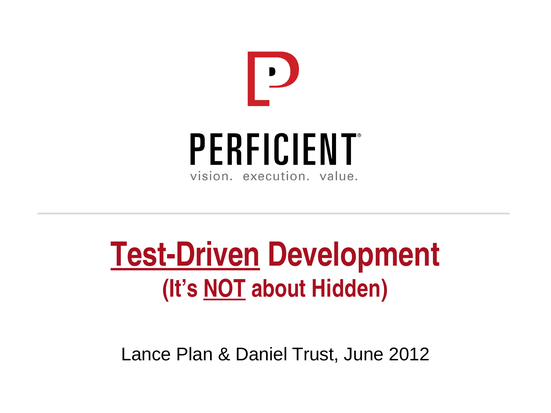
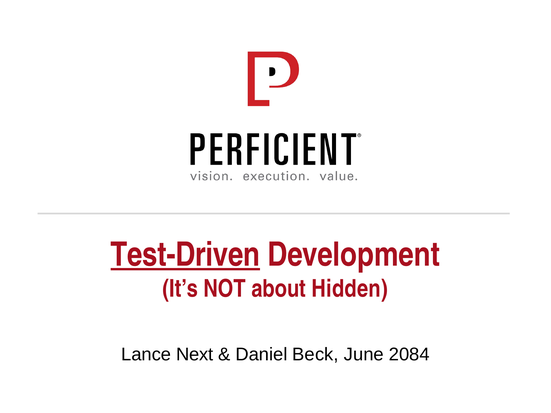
NOT underline: present -> none
Plan: Plan -> Next
Trust: Trust -> Beck
2012: 2012 -> 2084
